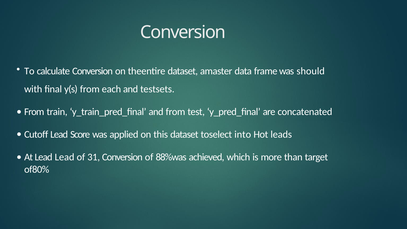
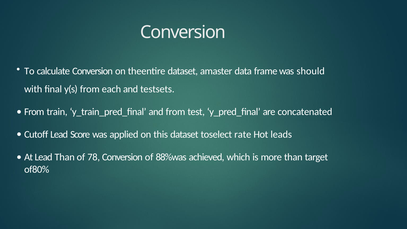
into: into -> rate
Lead Lead: Lead -> Than
31: 31 -> 78
